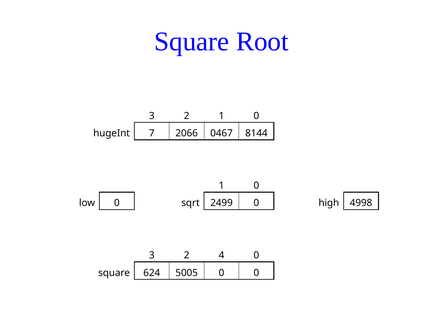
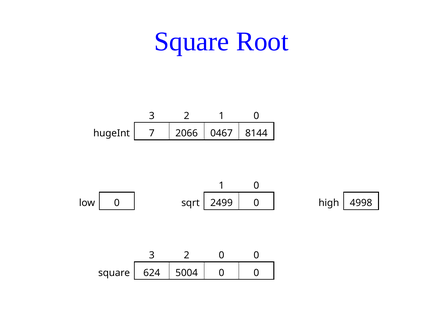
2 4: 4 -> 0
5005: 5005 -> 5004
